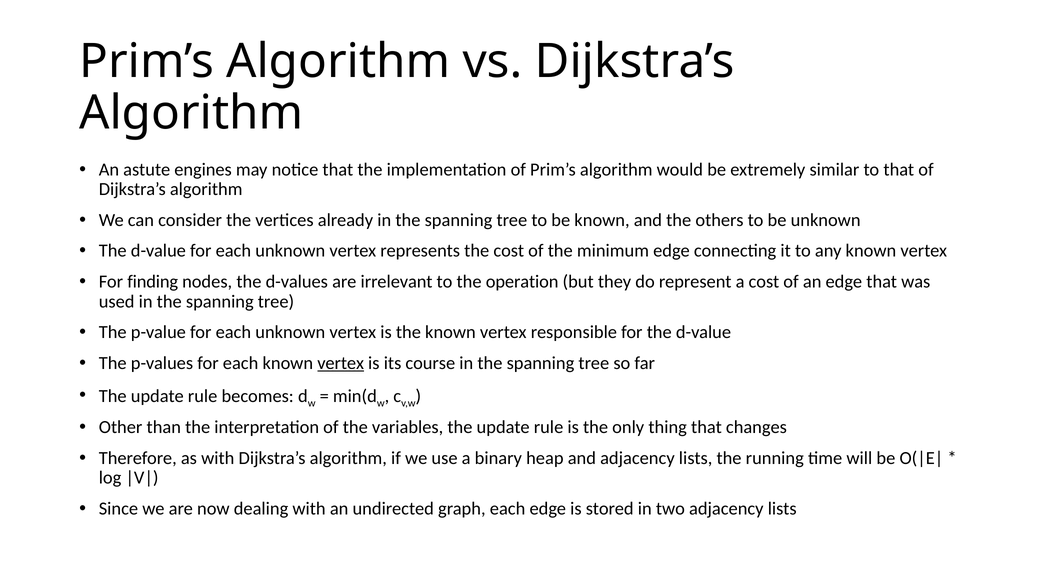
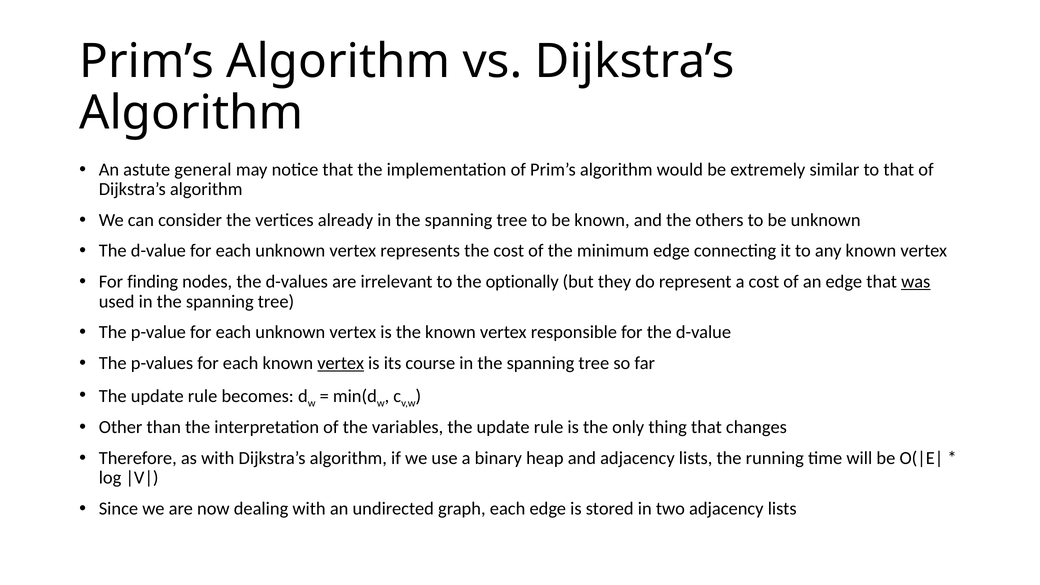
engines: engines -> general
operation: operation -> optionally
was underline: none -> present
